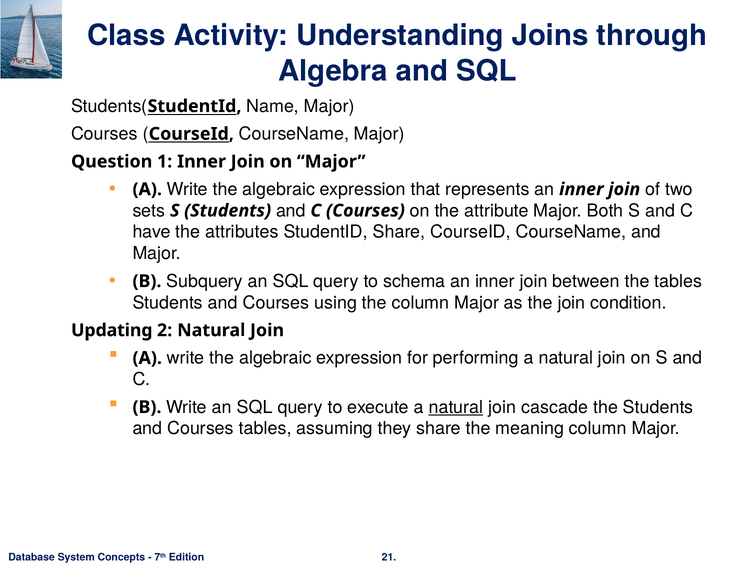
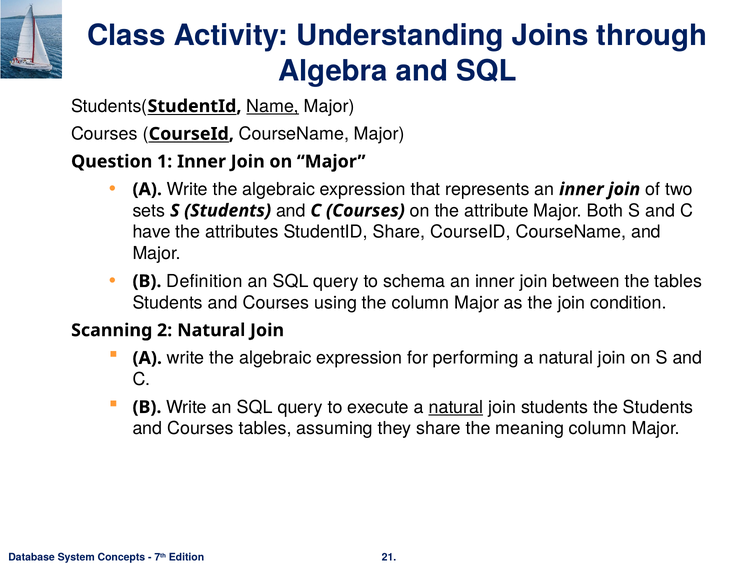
Name underline: none -> present
Subquery: Subquery -> Definition
Updating: Updating -> Scanning
join cascade: cascade -> students
